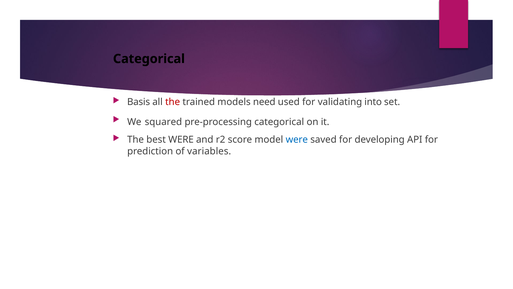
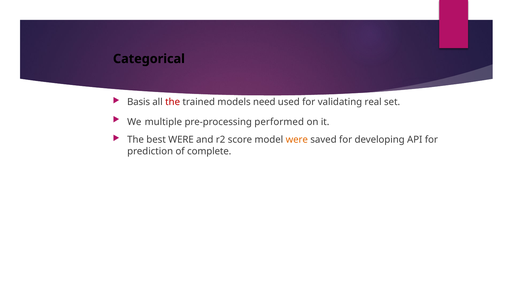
into: into -> real
squared: squared -> multiple
pre-processing categorical: categorical -> performed
were at (297, 139) colour: blue -> orange
variables: variables -> complete
